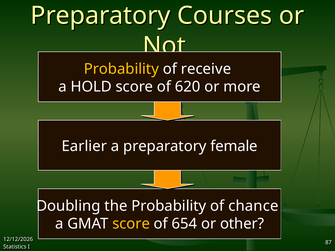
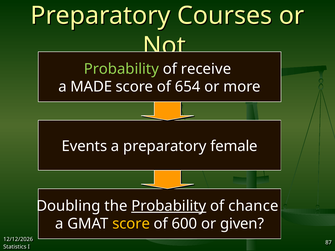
Probability at (121, 69) colour: yellow -> light green
HOLD: HOLD -> MADE
620: 620 -> 654
Earlier: Earlier -> Events
Probability at (169, 206) underline: none -> present
654: 654 -> 600
other: other -> given
